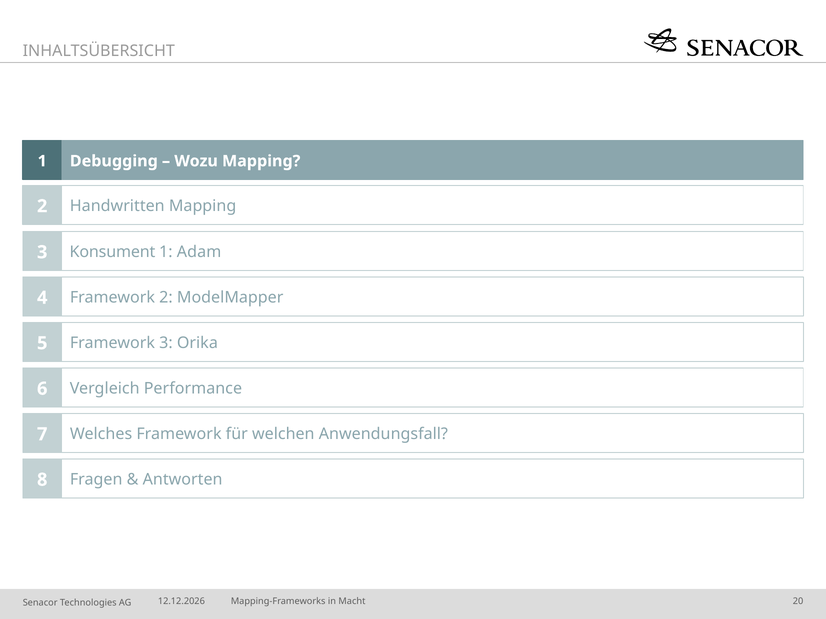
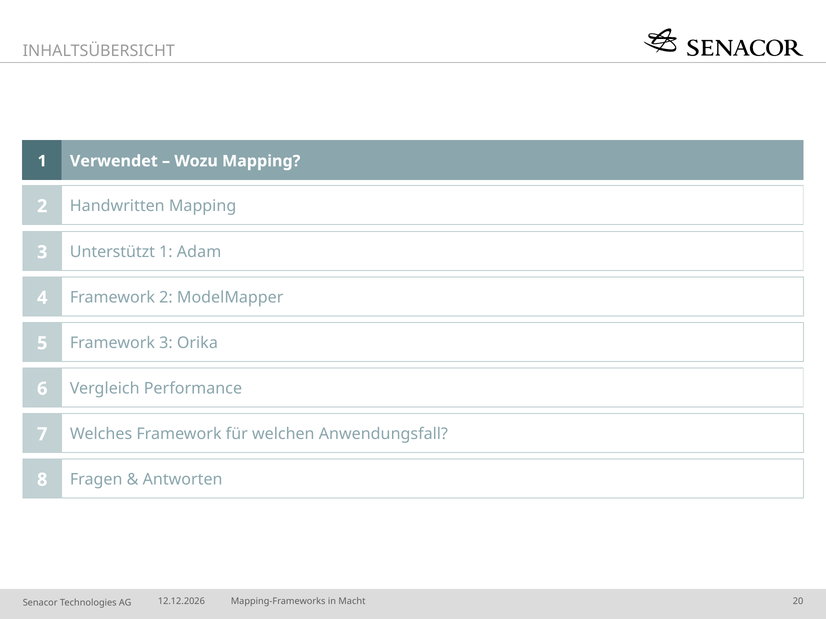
Debugging: Debugging -> Verwendet
Konsument: Konsument -> Unterstützt
